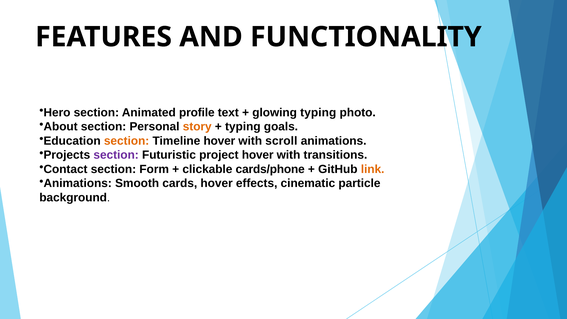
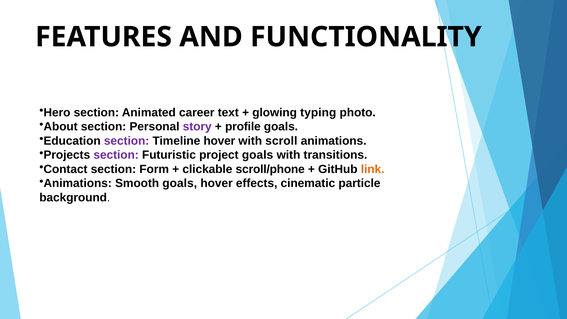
profile: profile -> career
story colour: orange -> purple
typing at (243, 127): typing -> profile
section at (127, 141) colour: orange -> purple
project hover: hover -> goals
cards/phone: cards/phone -> scroll/phone
Smooth cards: cards -> goals
